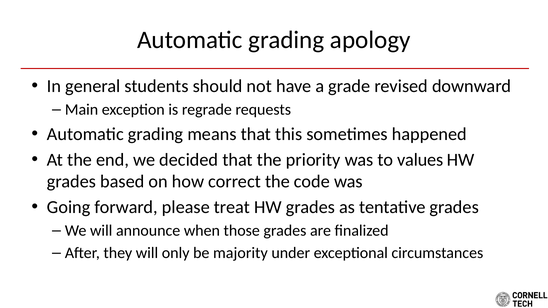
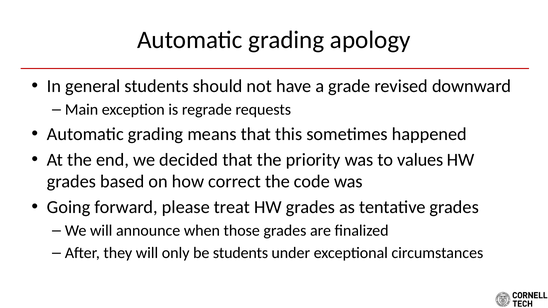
be majority: majority -> students
